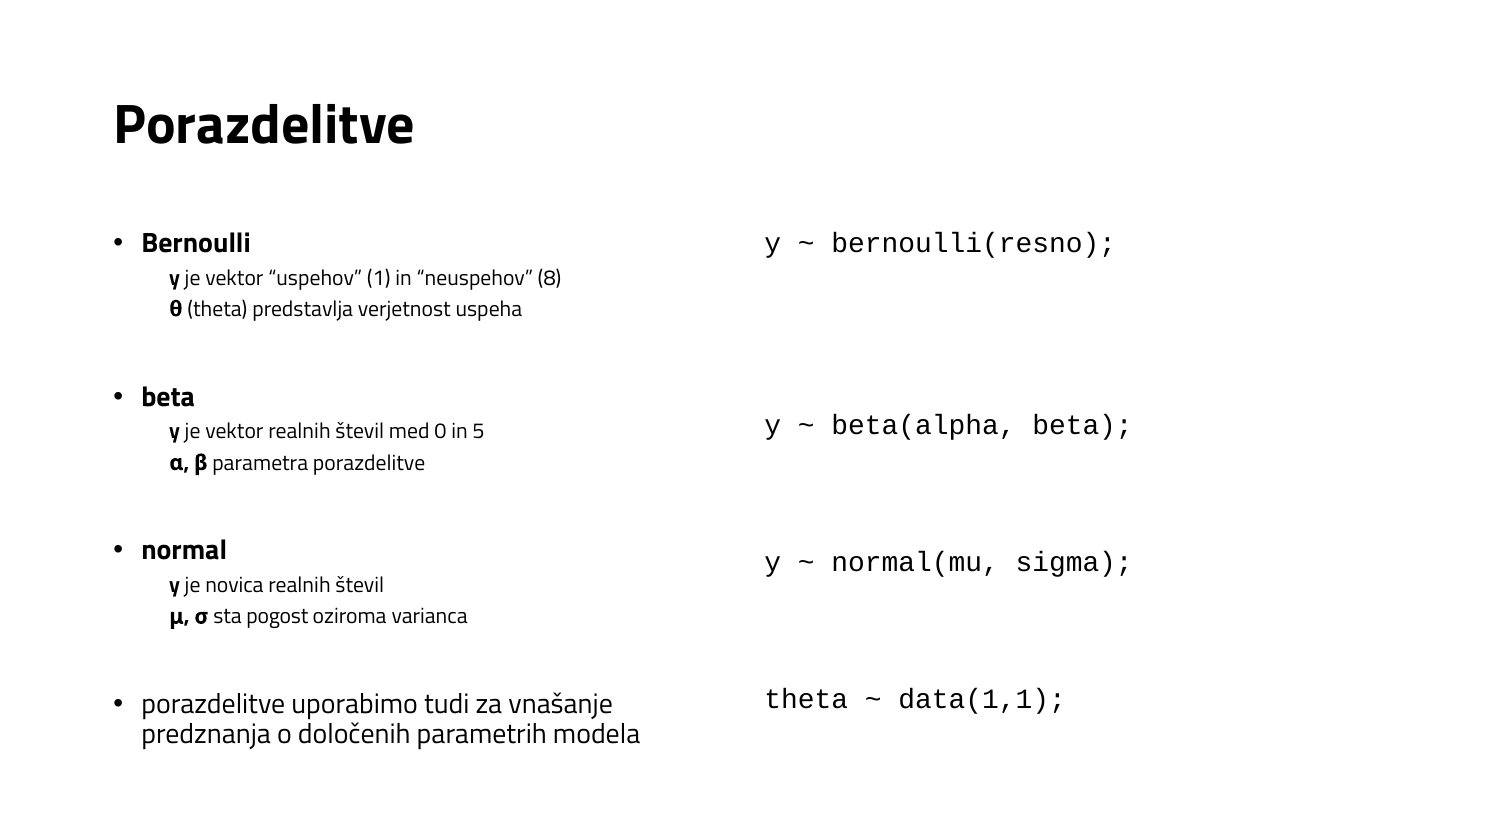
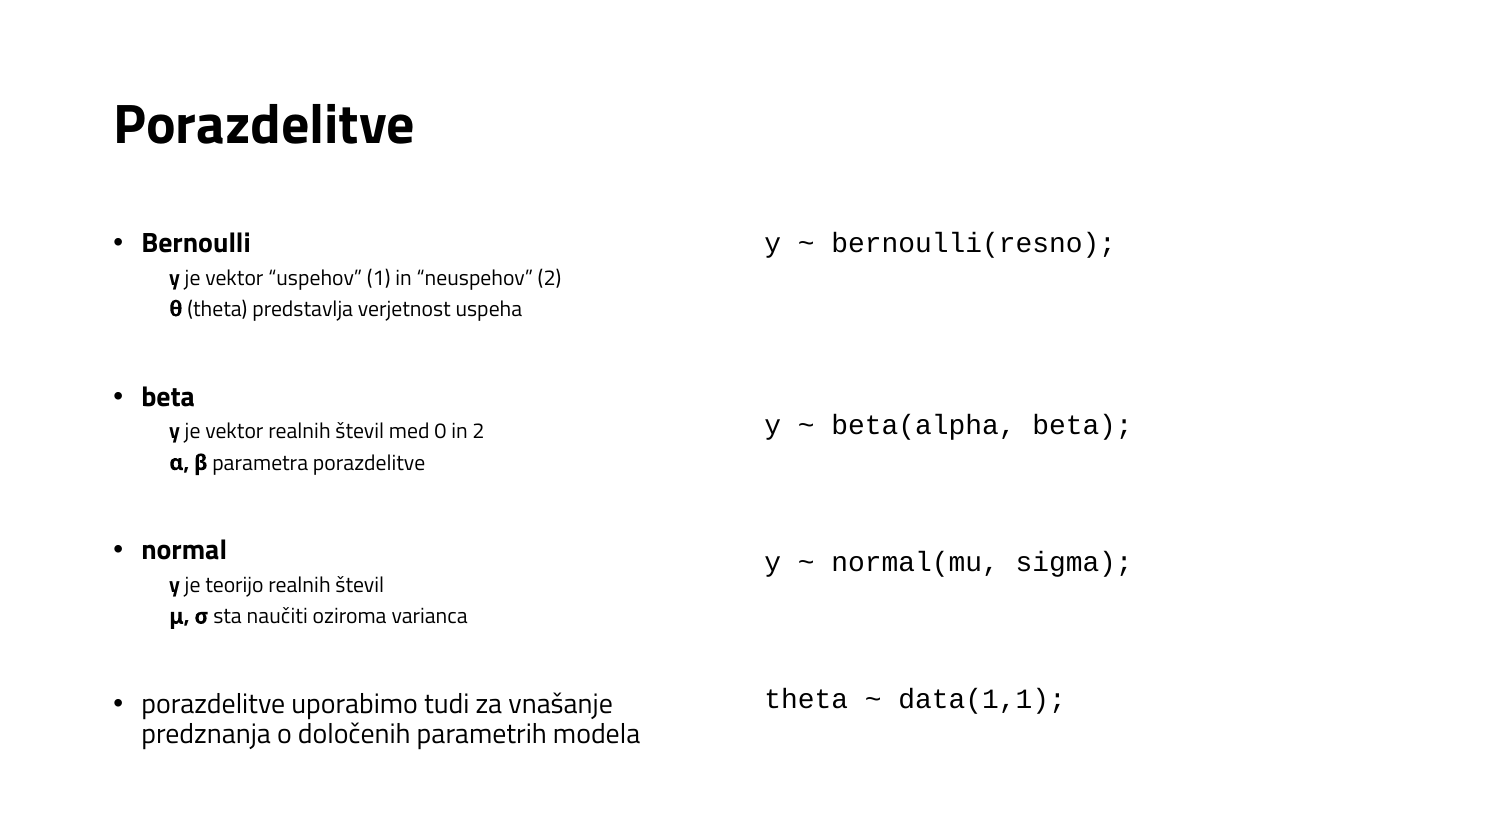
neuspehov 8: 8 -> 2
in 5: 5 -> 2
novica: novica -> teorijo
pogost: pogost -> naučiti
